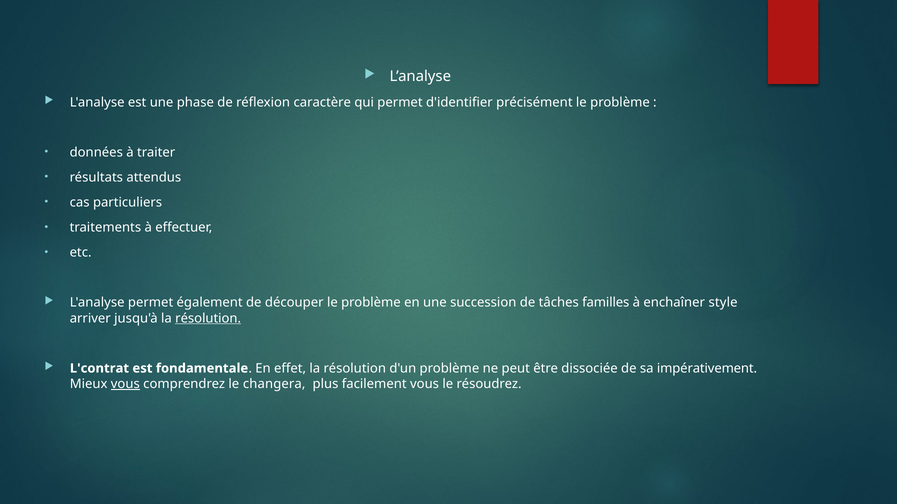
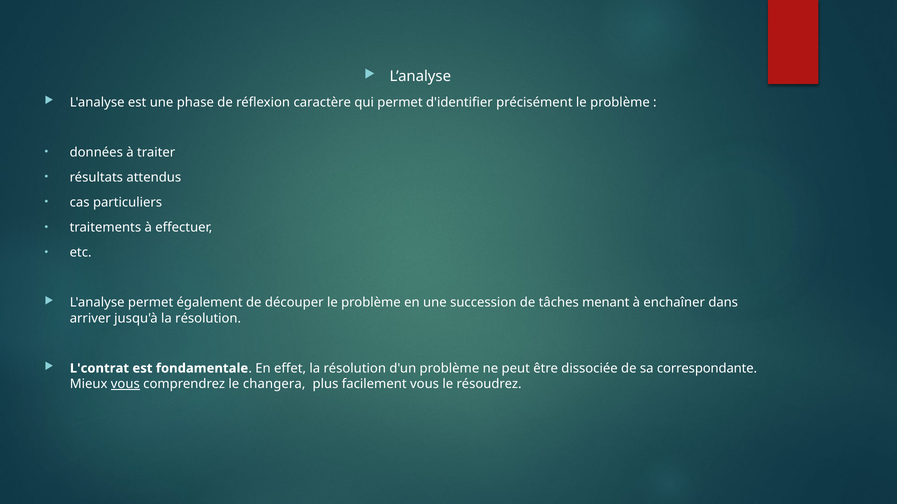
familles: familles -> menant
style: style -> dans
résolution at (208, 319) underline: present -> none
impérativement: impérativement -> correspondante
